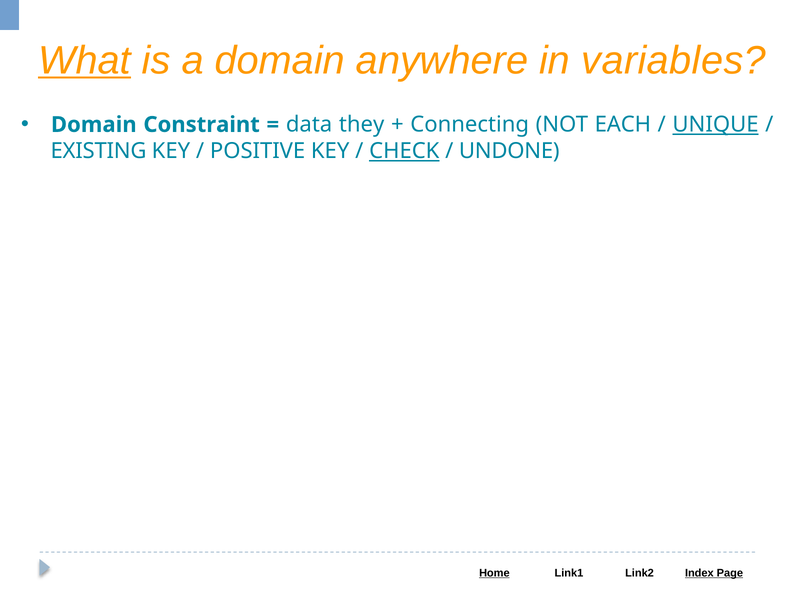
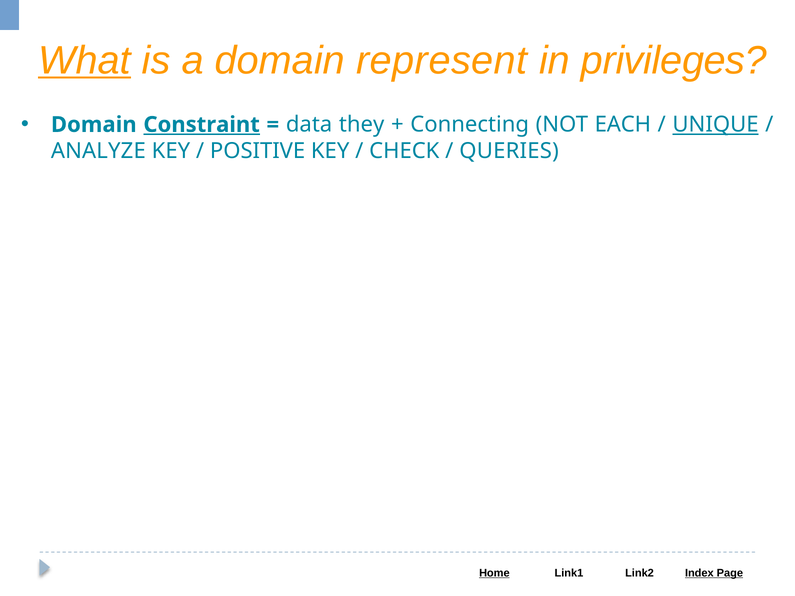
anywhere: anywhere -> represent
variables: variables -> privileges
Constraint underline: none -> present
EXISTING: EXISTING -> ANALYZE
CHECK underline: present -> none
UNDONE: UNDONE -> QUERIES
